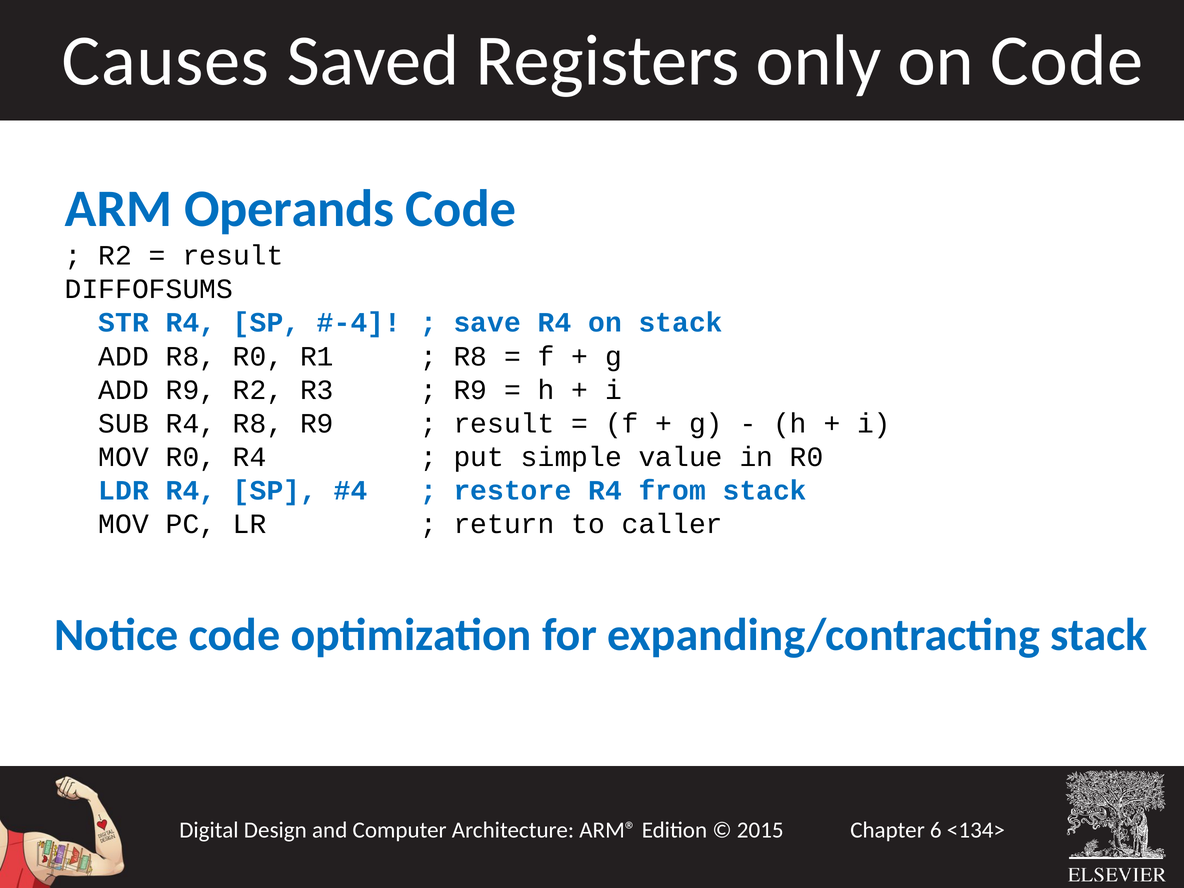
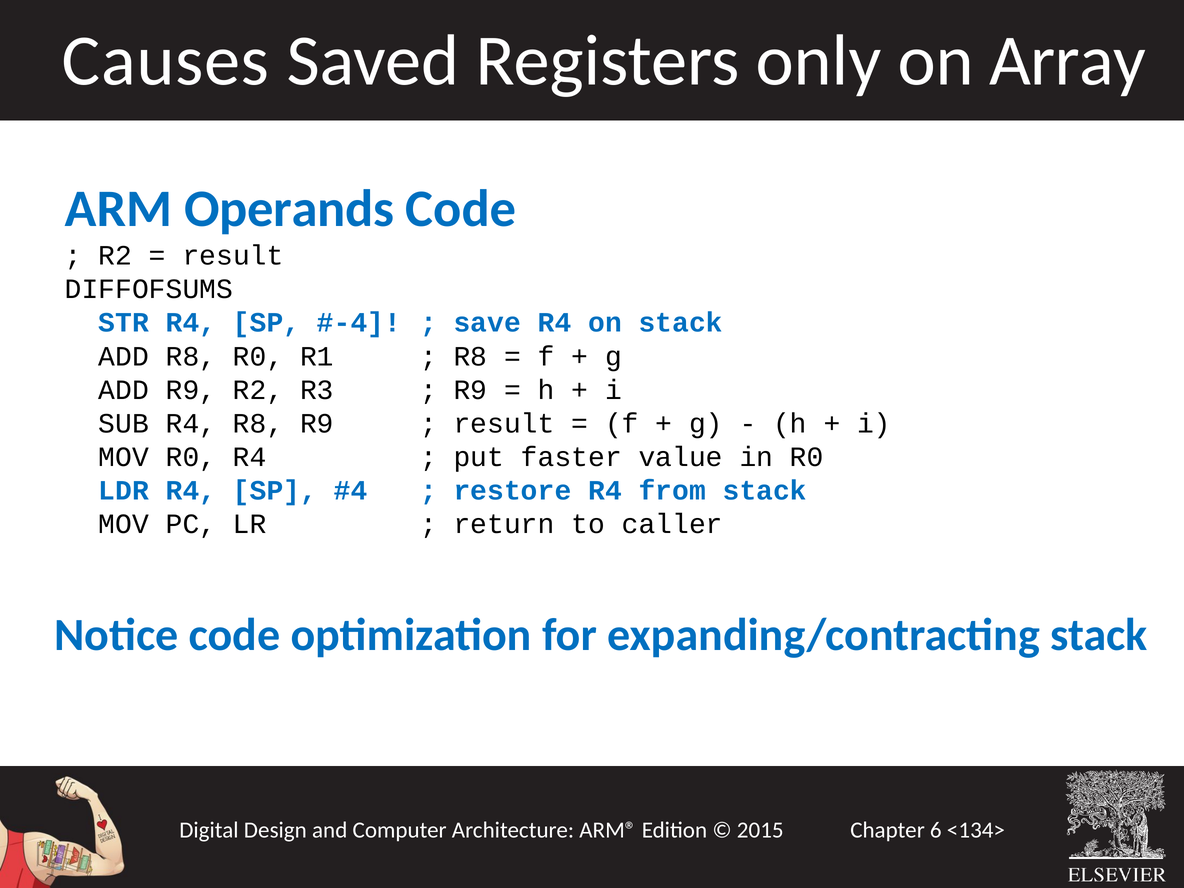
on Code: Code -> Array
simple: simple -> faster
